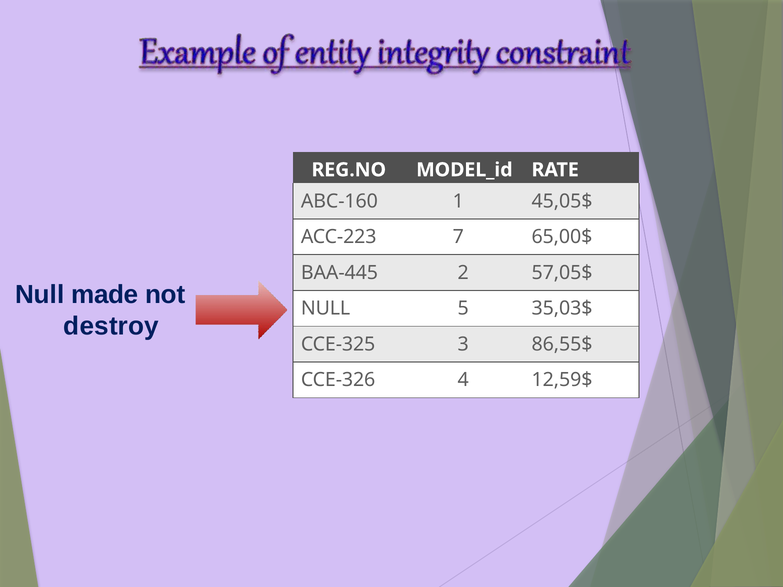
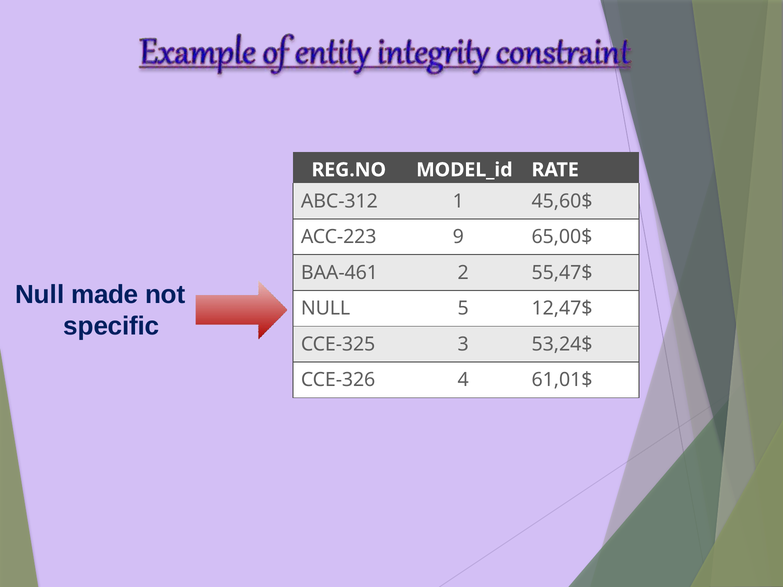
ABC-160: ABC-160 -> ABC-312
45,05$: 45,05$ -> 45,60$
7: 7 -> 9
BAA-445: BAA-445 -> BAA-461
57,05$: 57,05$ -> 55,47$
35,03$: 35,03$ -> 12,47$
destroy: destroy -> specific
86,55$: 86,55$ -> 53,24$
12,59$: 12,59$ -> 61,01$
